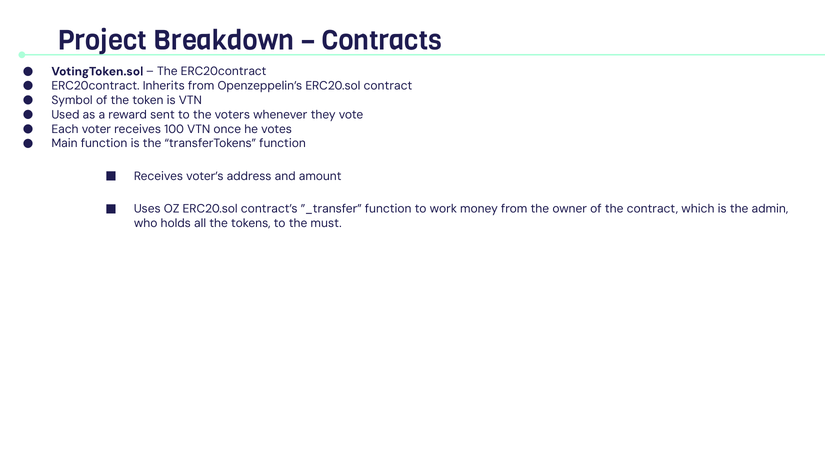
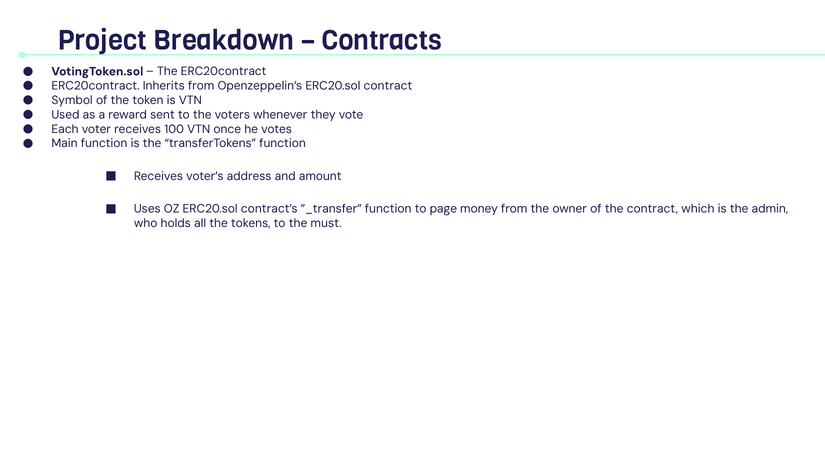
work: work -> page
